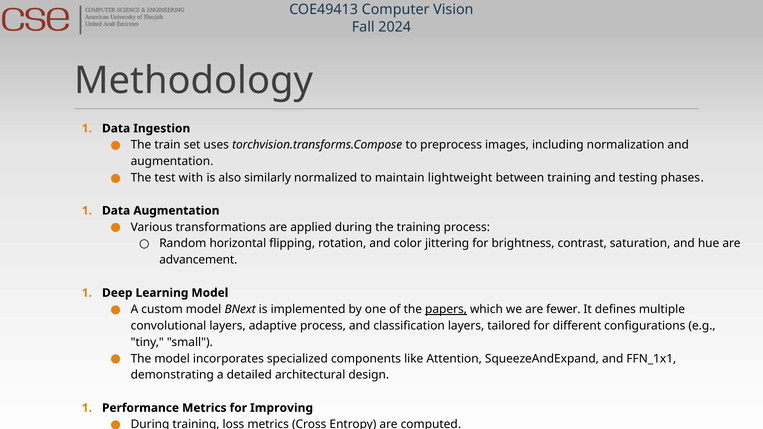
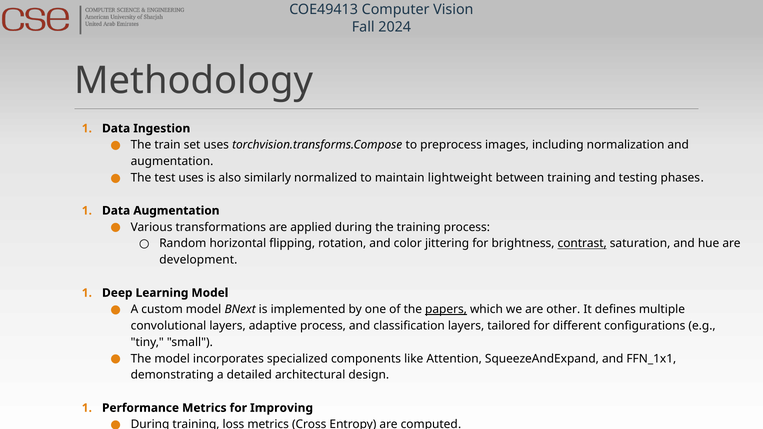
test with: with -> uses
contrast underline: none -> present
advancement: advancement -> development
fewer: fewer -> other
